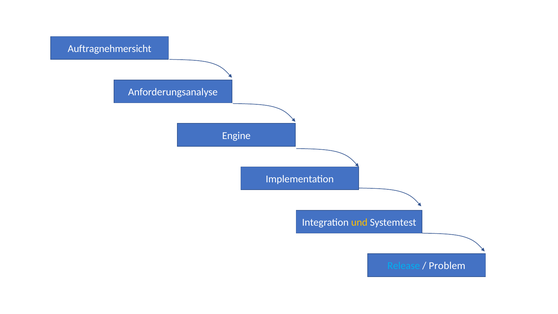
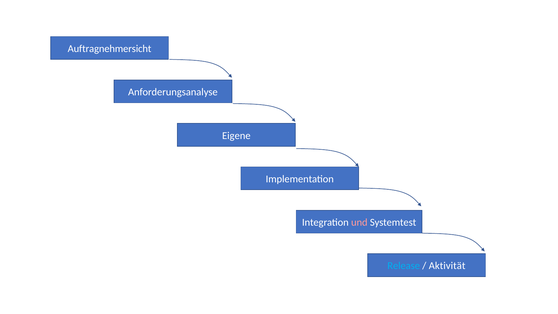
Engine: Engine -> Eigene
und colour: yellow -> pink
Problem: Problem -> Aktivität
